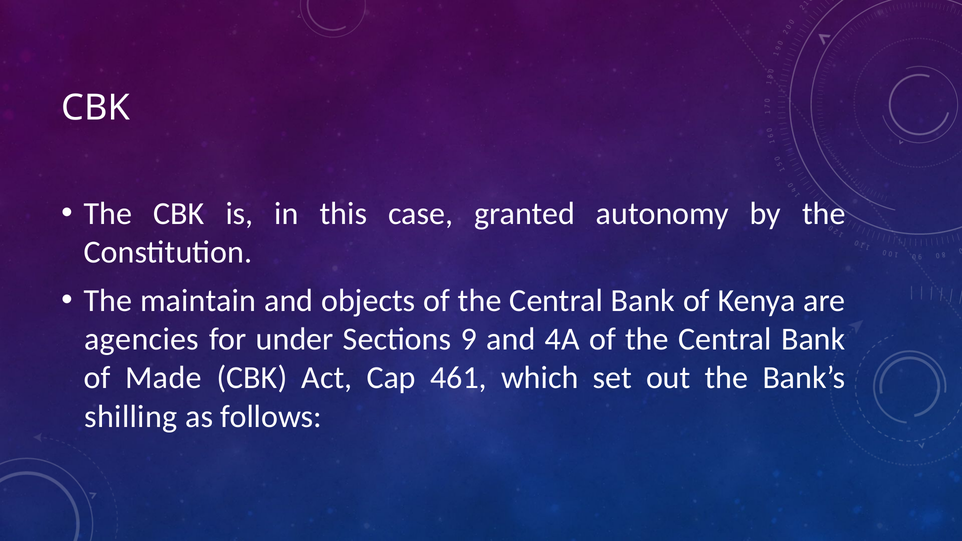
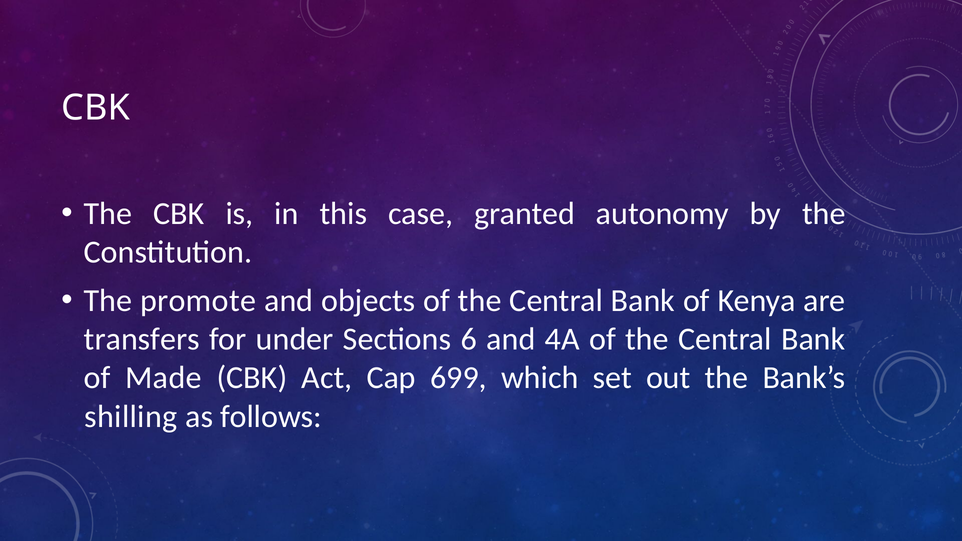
maintain: maintain -> promote
agencies: agencies -> transfers
9: 9 -> 6
461: 461 -> 699
